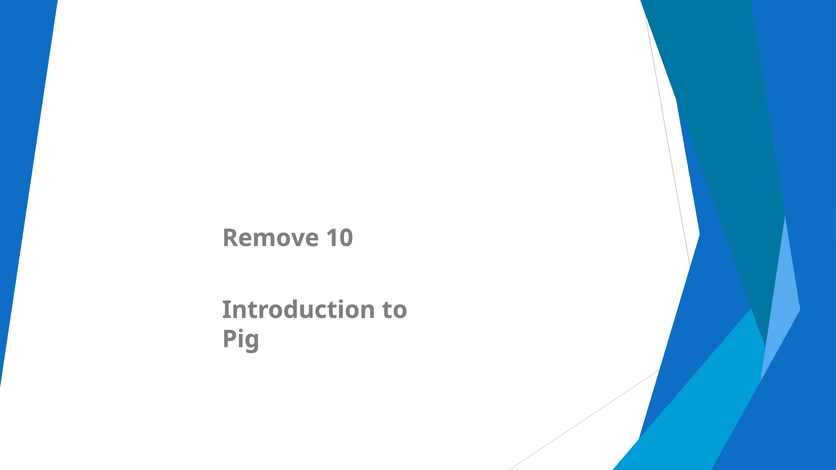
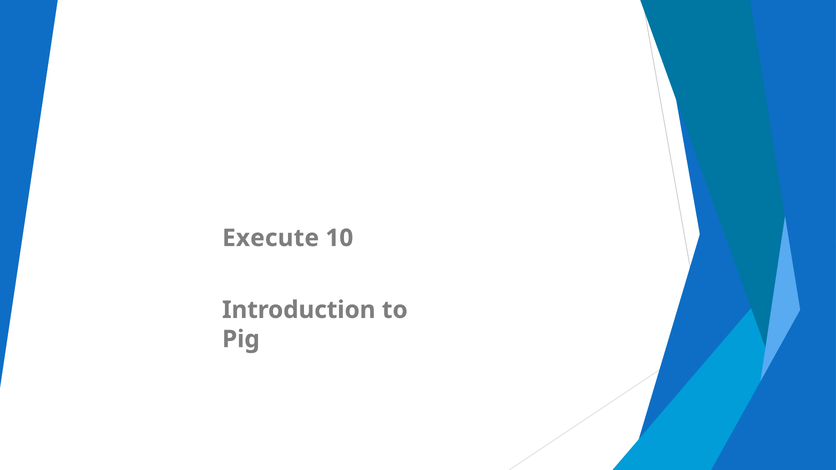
Remove: Remove -> Execute
